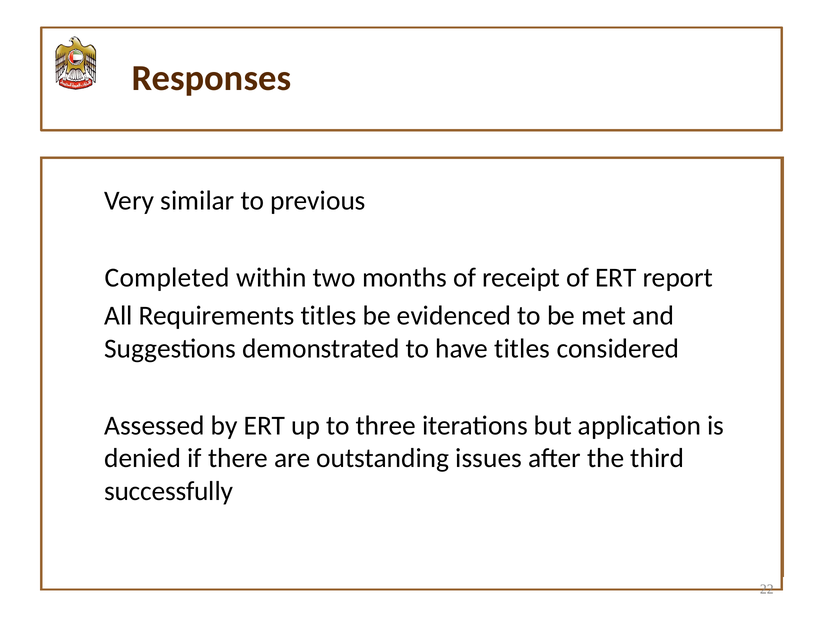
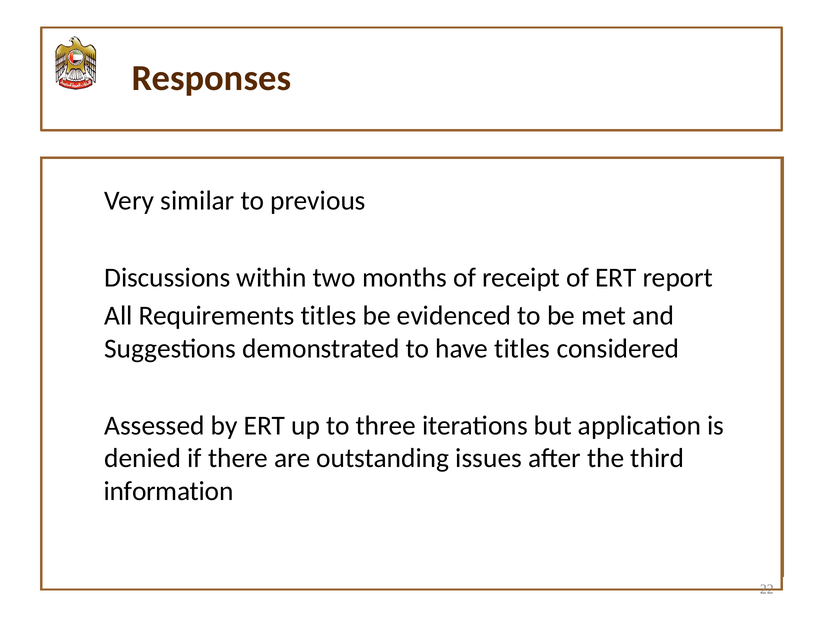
Completed: Completed -> Discussions
successfully: successfully -> information
